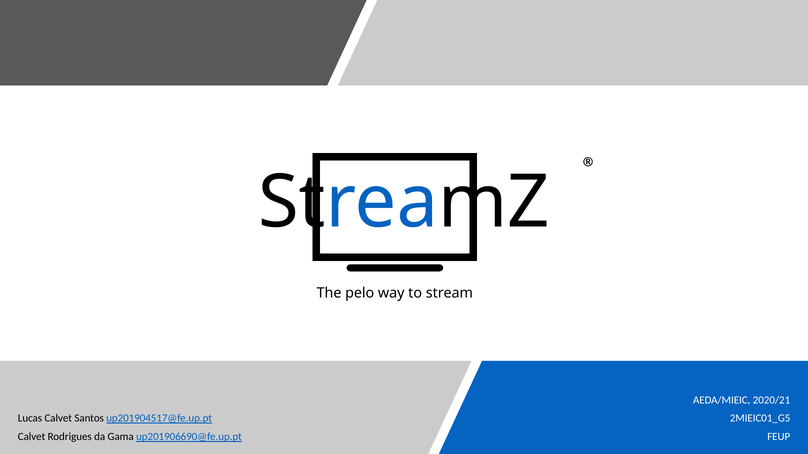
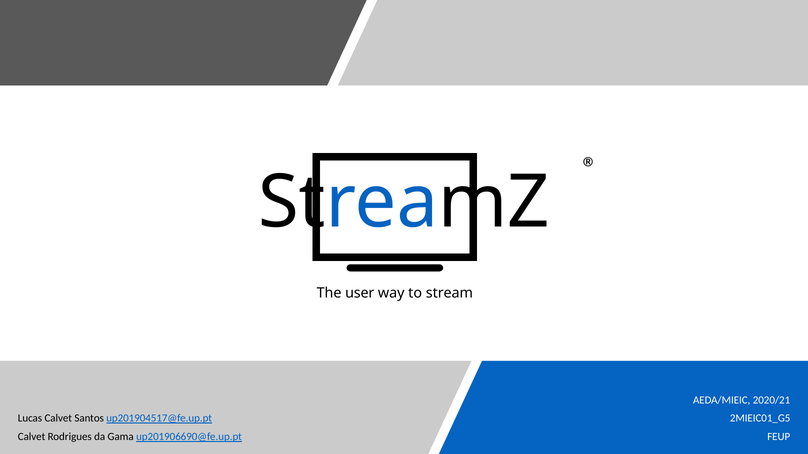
pelo: pelo -> user
